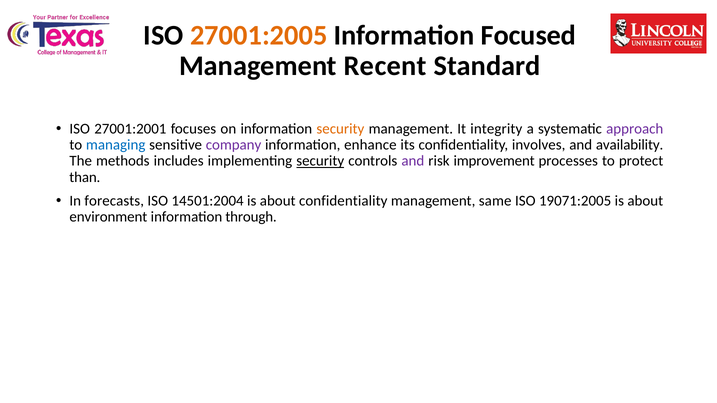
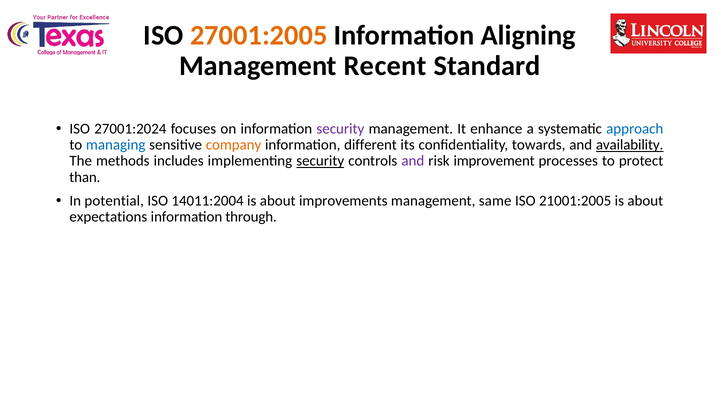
Focused: Focused -> Aligning
27001:2001: 27001:2001 -> 27001:2024
security at (340, 129) colour: orange -> purple
integrity: integrity -> enhance
approach colour: purple -> blue
company colour: purple -> orange
enhance: enhance -> different
involves: involves -> towards
availability underline: none -> present
forecasts: forecasts -> potential
14501:2004: 14501:2004 -> 14011:2004
about confidentiality: confidentiality -> improvements
19071:2005: 19071:2005 -> 21001:2005
environment: environment -> expectations
